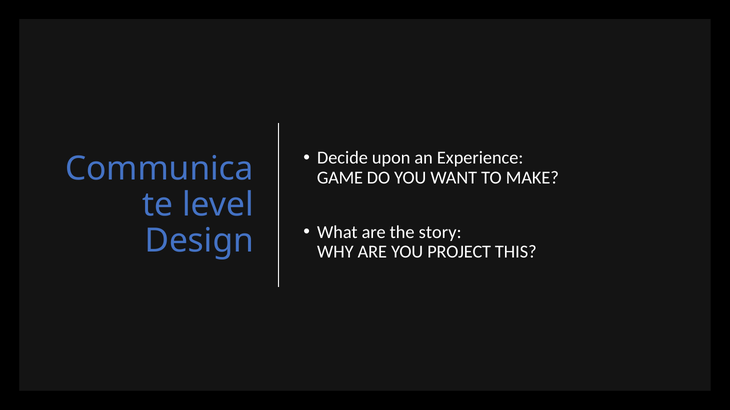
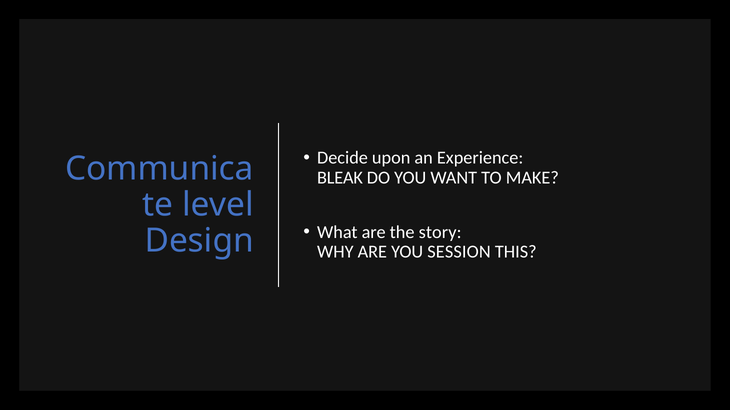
GAME: GAME -> BLEAK
PROJECT: PROJECT -> SESSION
